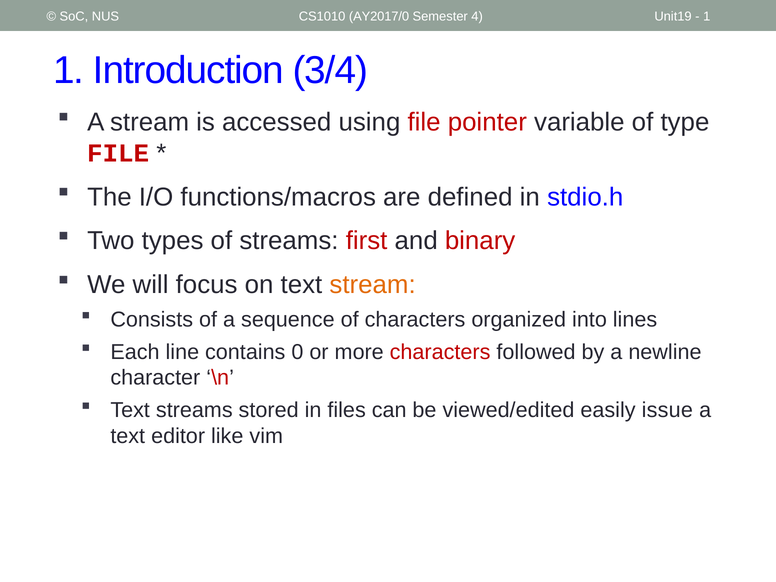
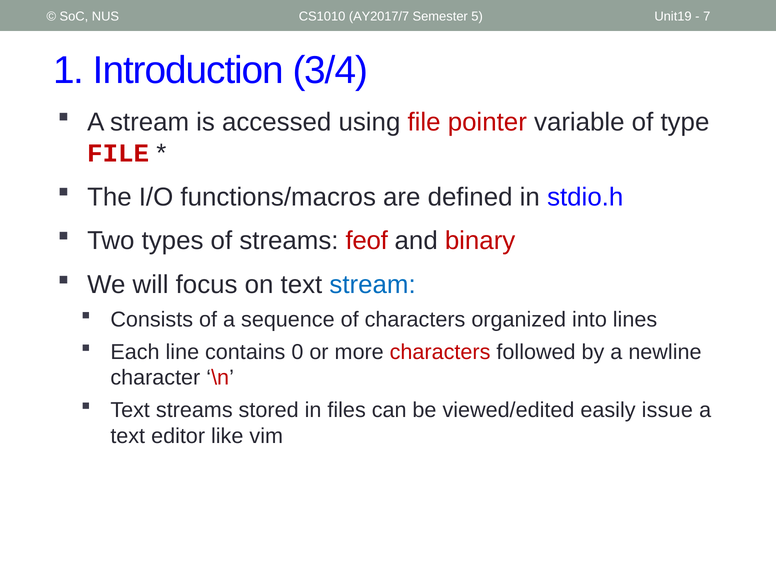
AY2017/0: AY2017/0 -> AY2017/7
4: 4 -> 5
1 at (707, 16): 1 -> 7
first: first -> feof
stream at (373, 285) colour: orange -> blue
